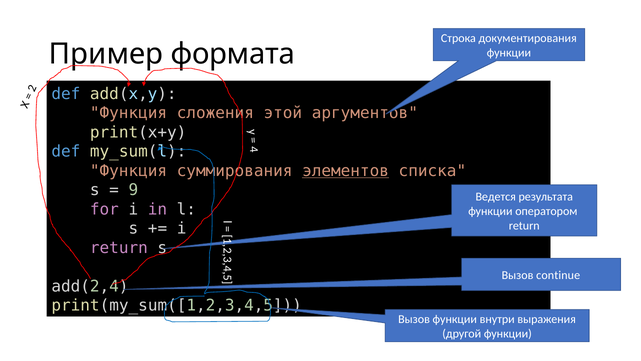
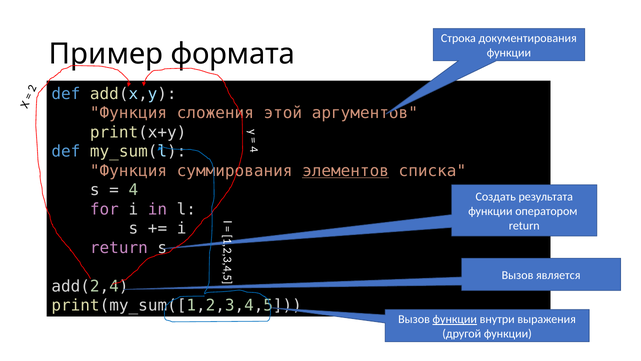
9 at (133, 190): 9 -> 4
Ведется: Ведется -> Создать
continue: continue -> является
функции at (455, 319) underline: none -> present
